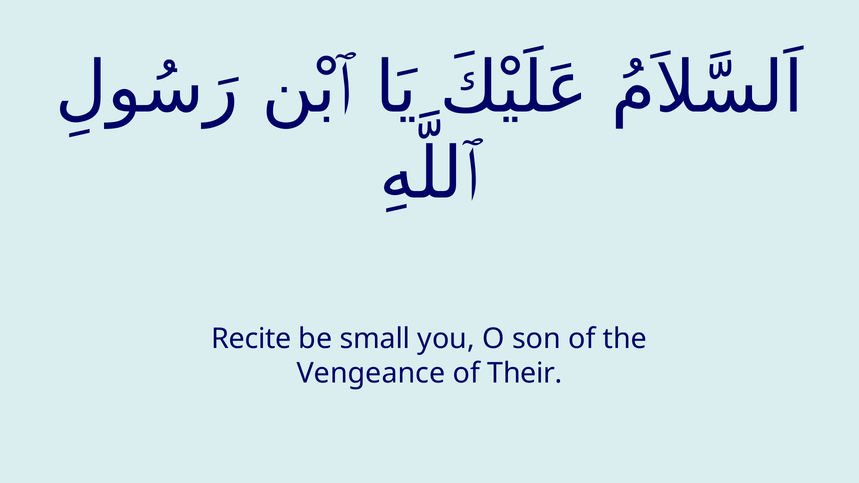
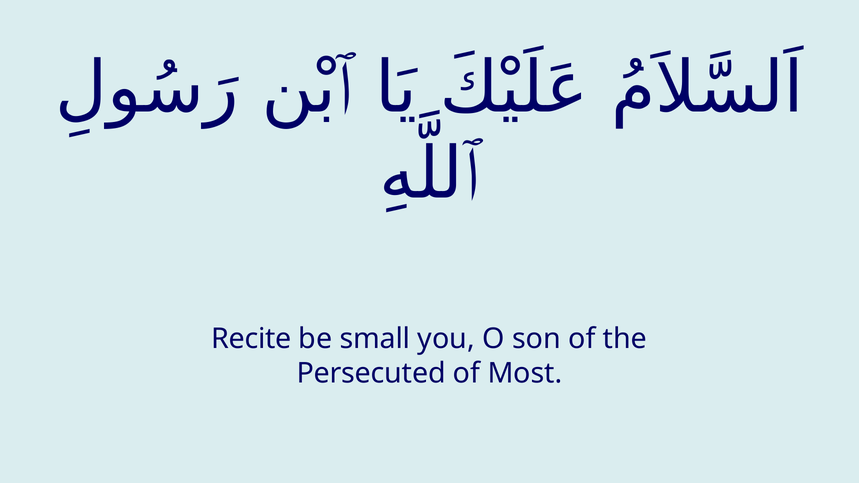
Vengeance: Vengeance -> Persecuted
Their: Their -> Most
